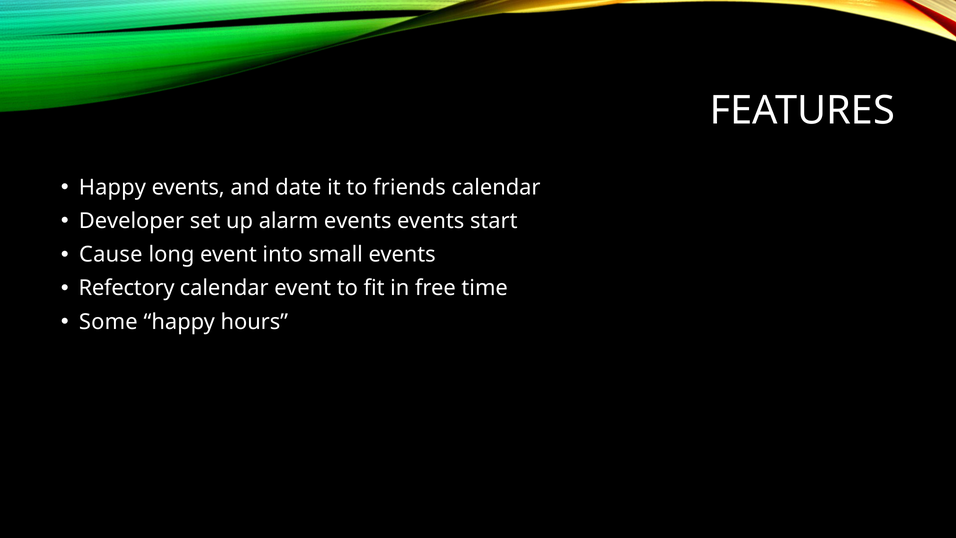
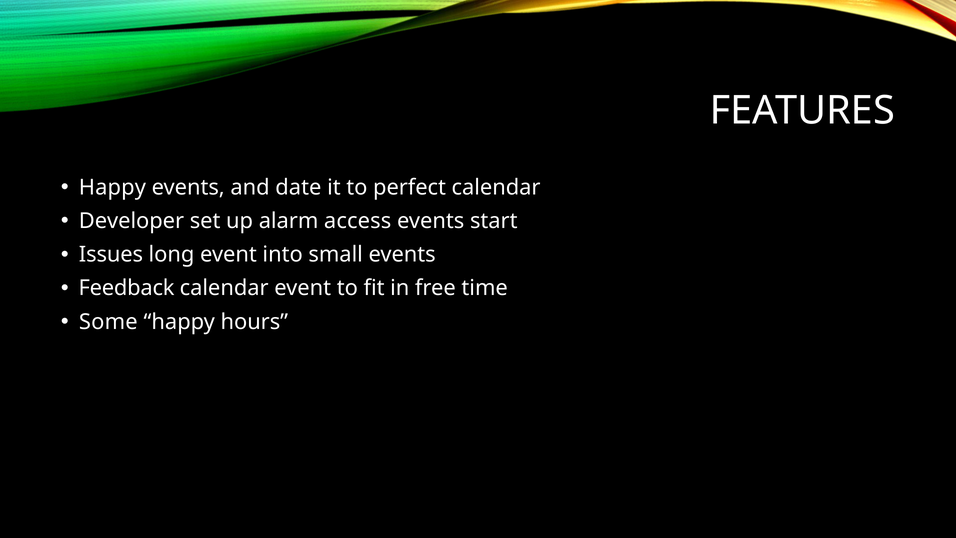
friends: friends -> perfect
alarm events: events -> access
Cause: Cause -> Issues
Refectory: Refectory -> Feedback
